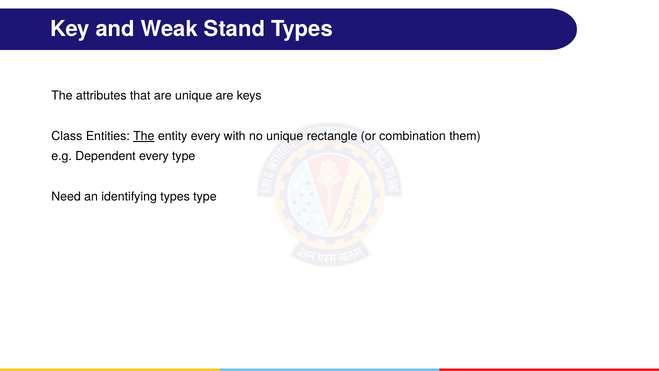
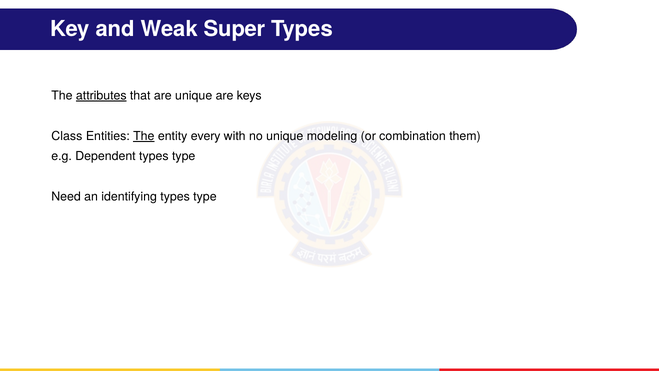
Stand: Stand -> Super
attributes underline: none -> present
rectangle: rectangle -> modeling
Dependent every: every -> types
